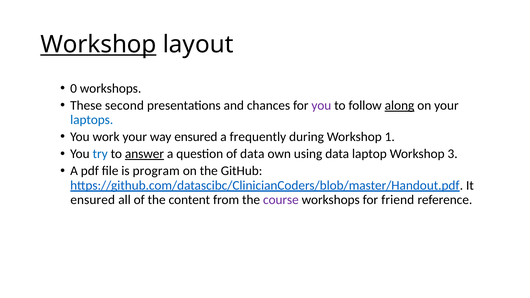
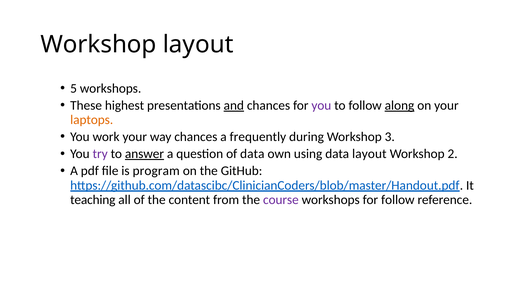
Workshop at (98, 45) underline: present -> none
0: 0 -> 5
second: second -> highest
and underline: none -> present
laptops colour: blue -> orange
way ensured: ensured -> chances
1: 1 -> 3
try colour: blue -> purple
data laptop: laptop -> layout
3: 3 -> 2
ensured at (93, 200): ensured -> teaching
for friend: friend -> follow
